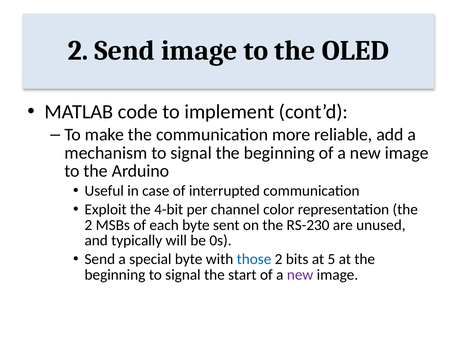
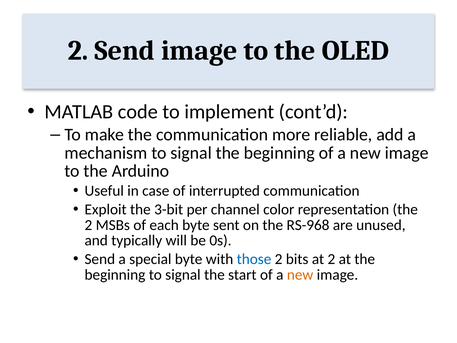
4-bit: 4-bit -> 3-bit
RS-230: RS-230 -> RS-968
at 5: 5 -> 2
new at (300, 275) colour: purple -> orange
